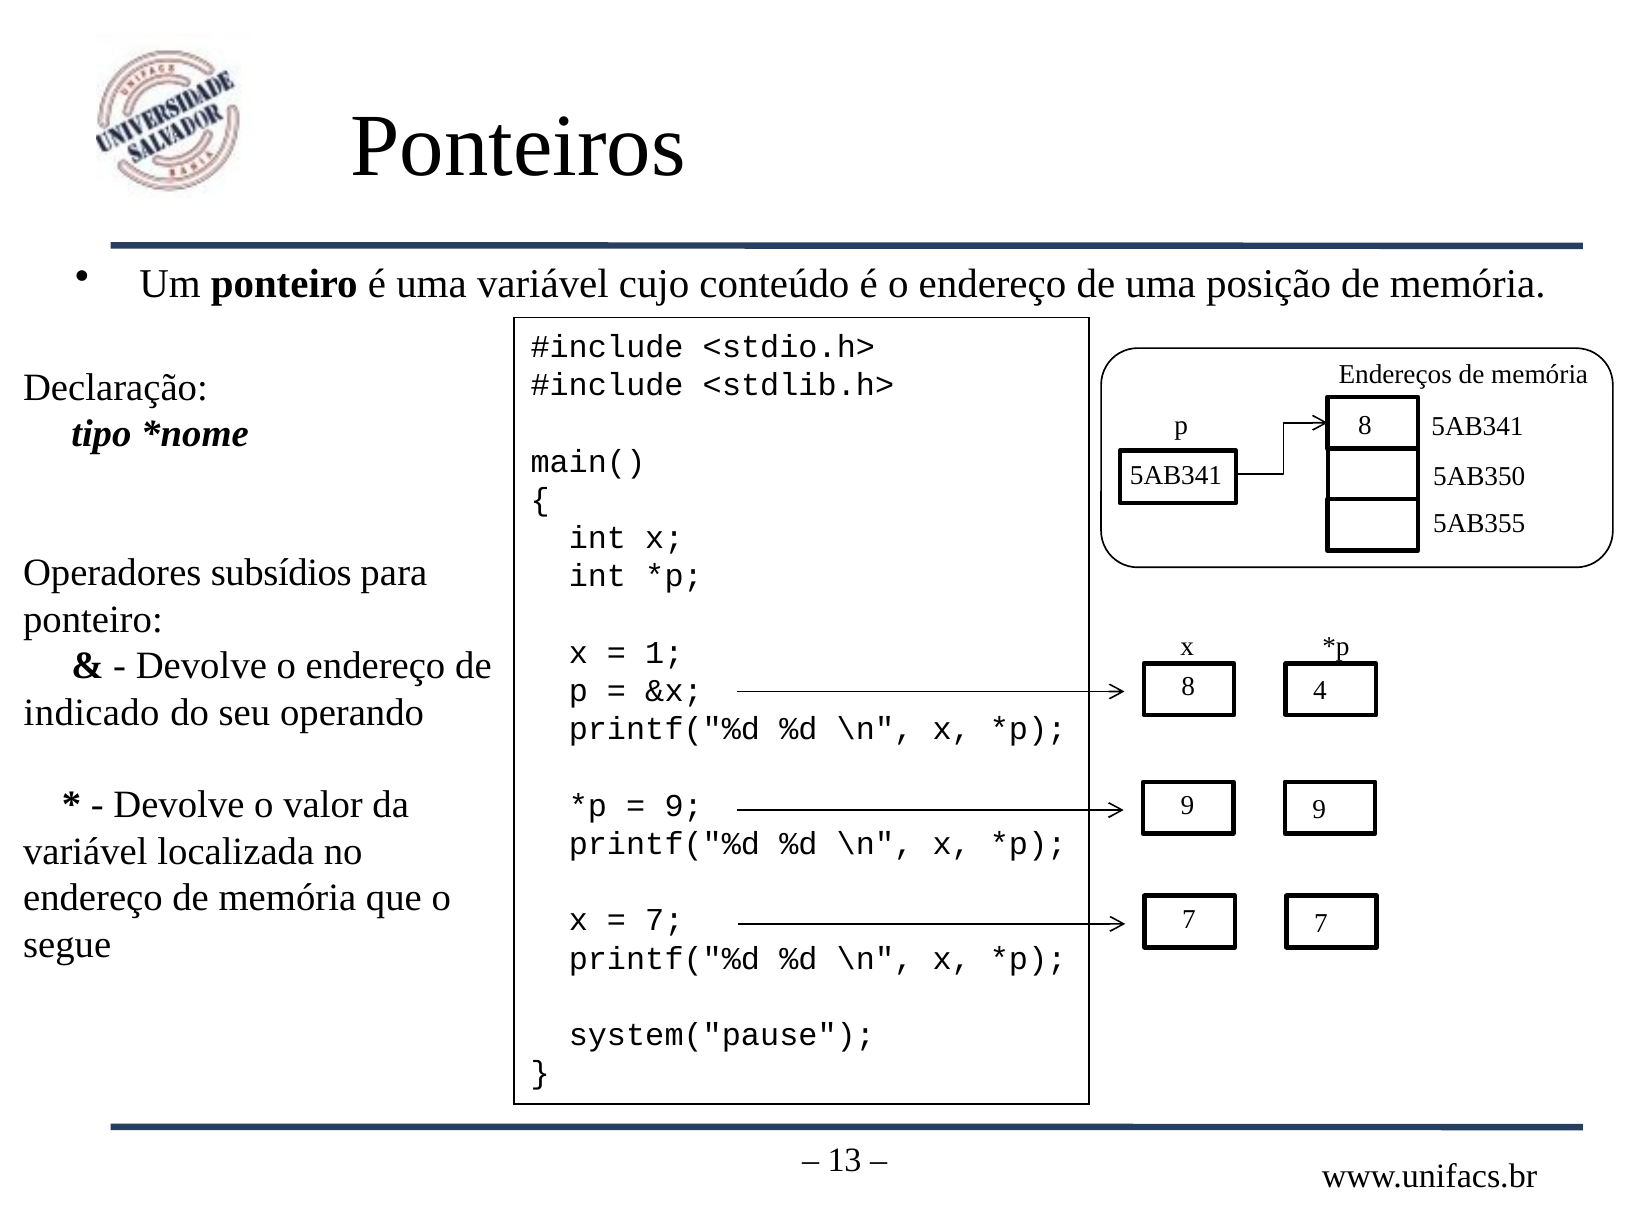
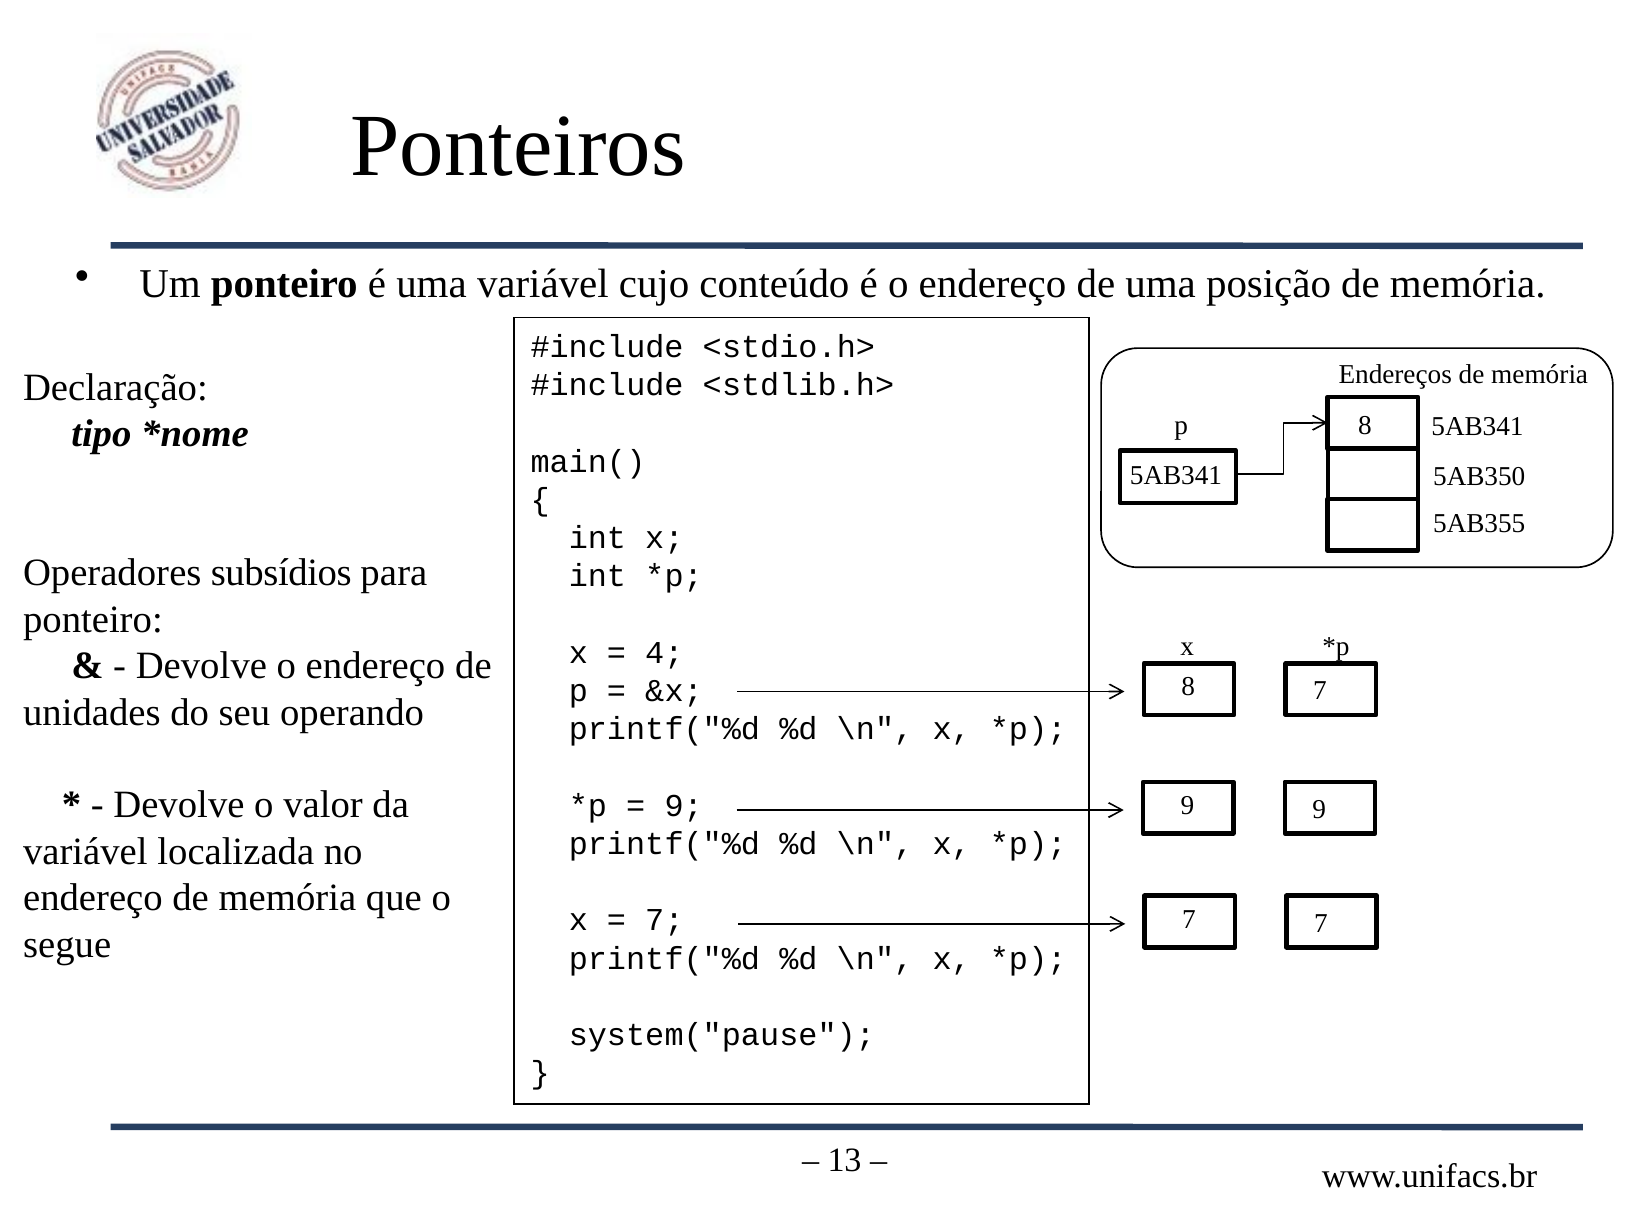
1: 1 -> 4
8 4: 4 -> 7
indicado: indicado -> unidades
